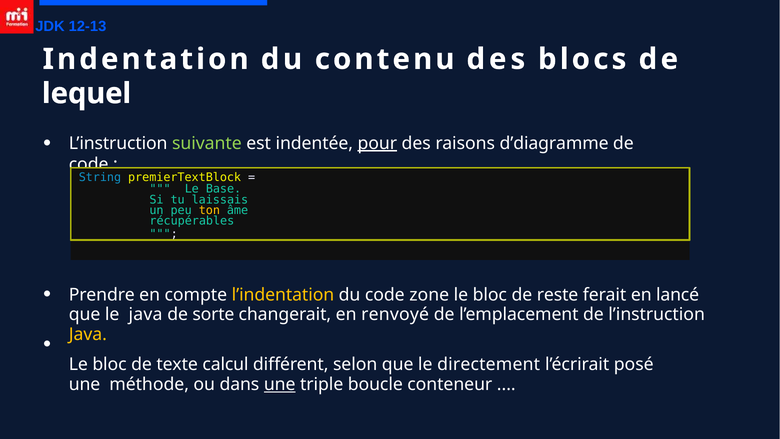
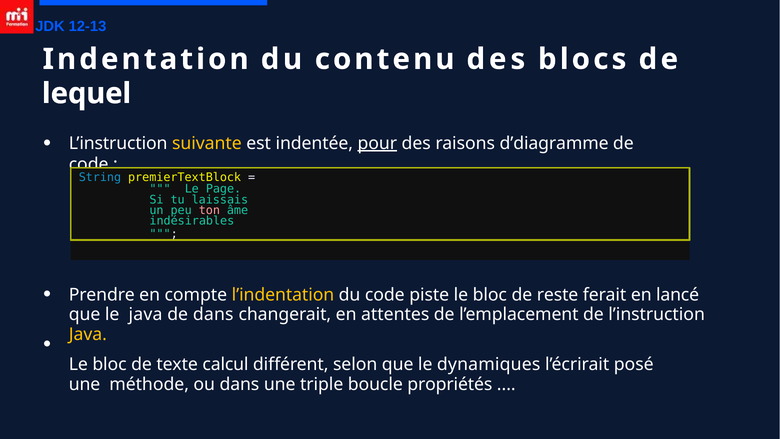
suivante colour: light green -> yellow
Base: Base -> Page
ton colour: yellow -> pink
récupérables: récupérables -> indésirables
zone: zone -> piste
de sorte: sorte -> dans
renvoyé: renvoyé -> attentes
directement: directement -> dynamiques
une at (280, 384) underline: present -> none
conteneur: conteneur -> propriétés
